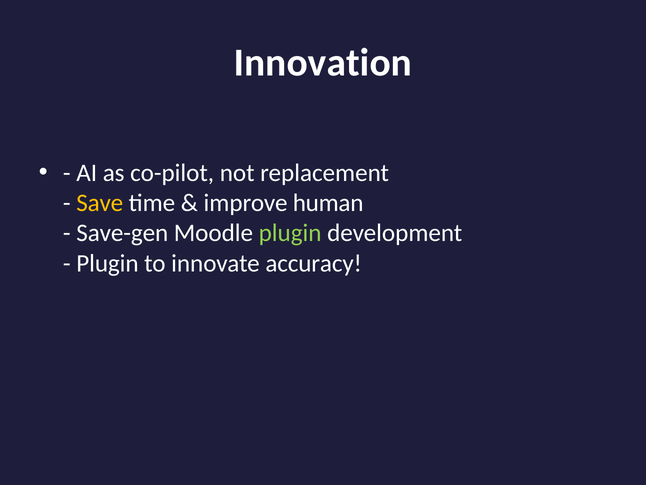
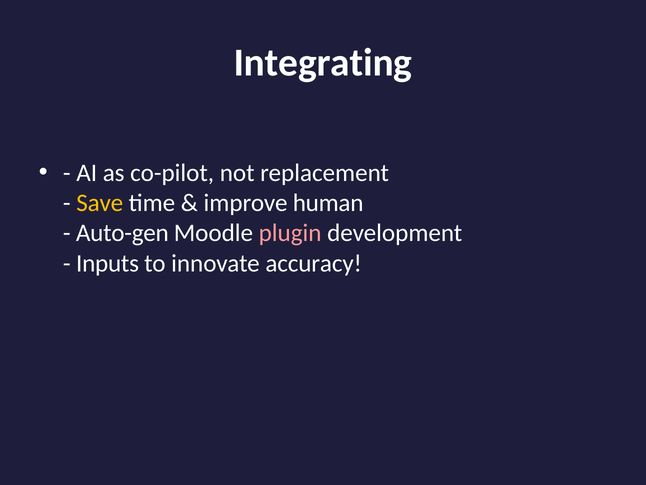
Innovation: Innovation -> Integrating
Save-gen: Save-gen -> Auto-gen
plugin at (290, 233) colour: light green -> pink
Plugin at (107, 263): Plugin -> Inputs
